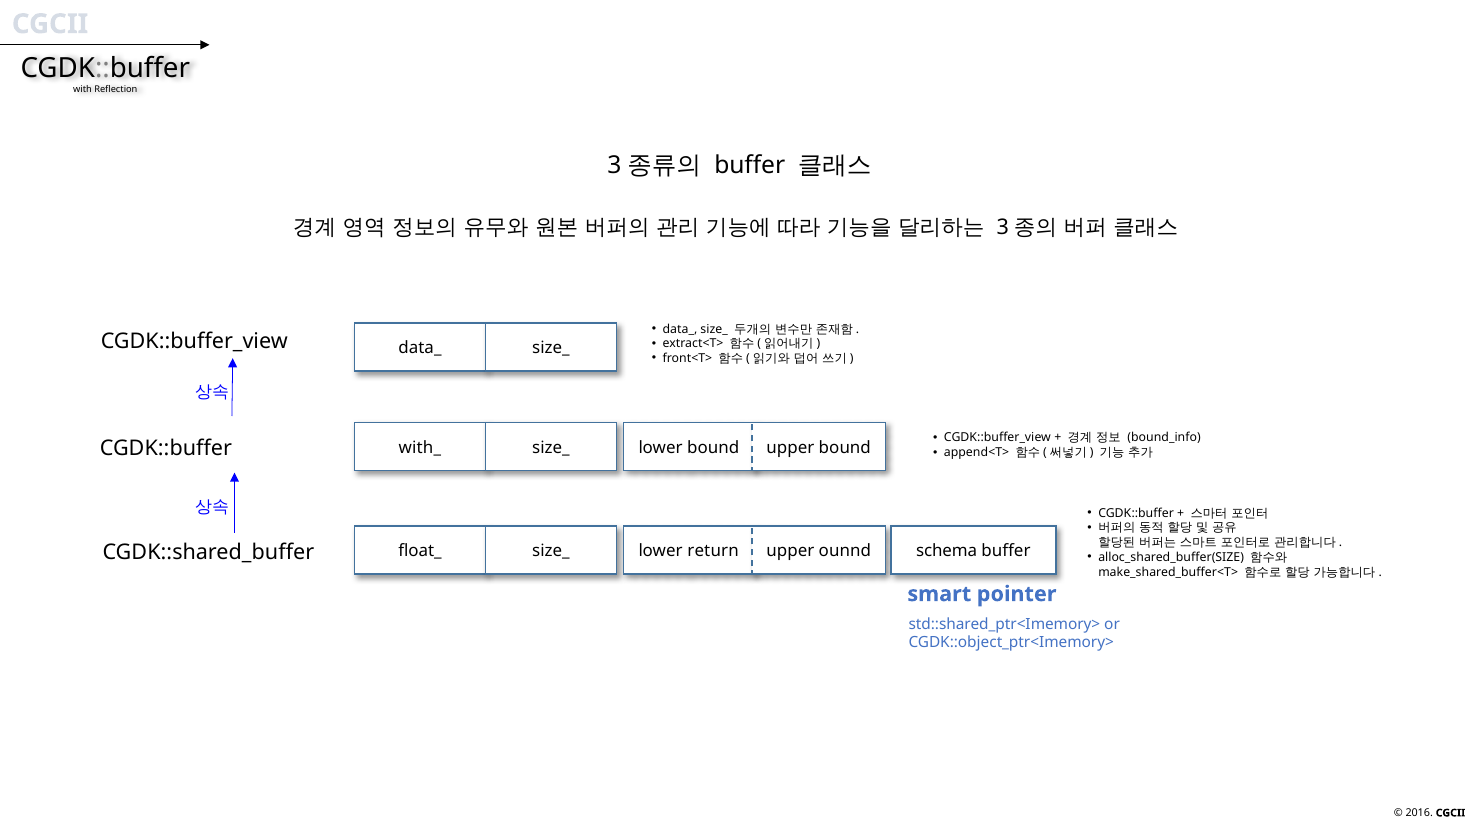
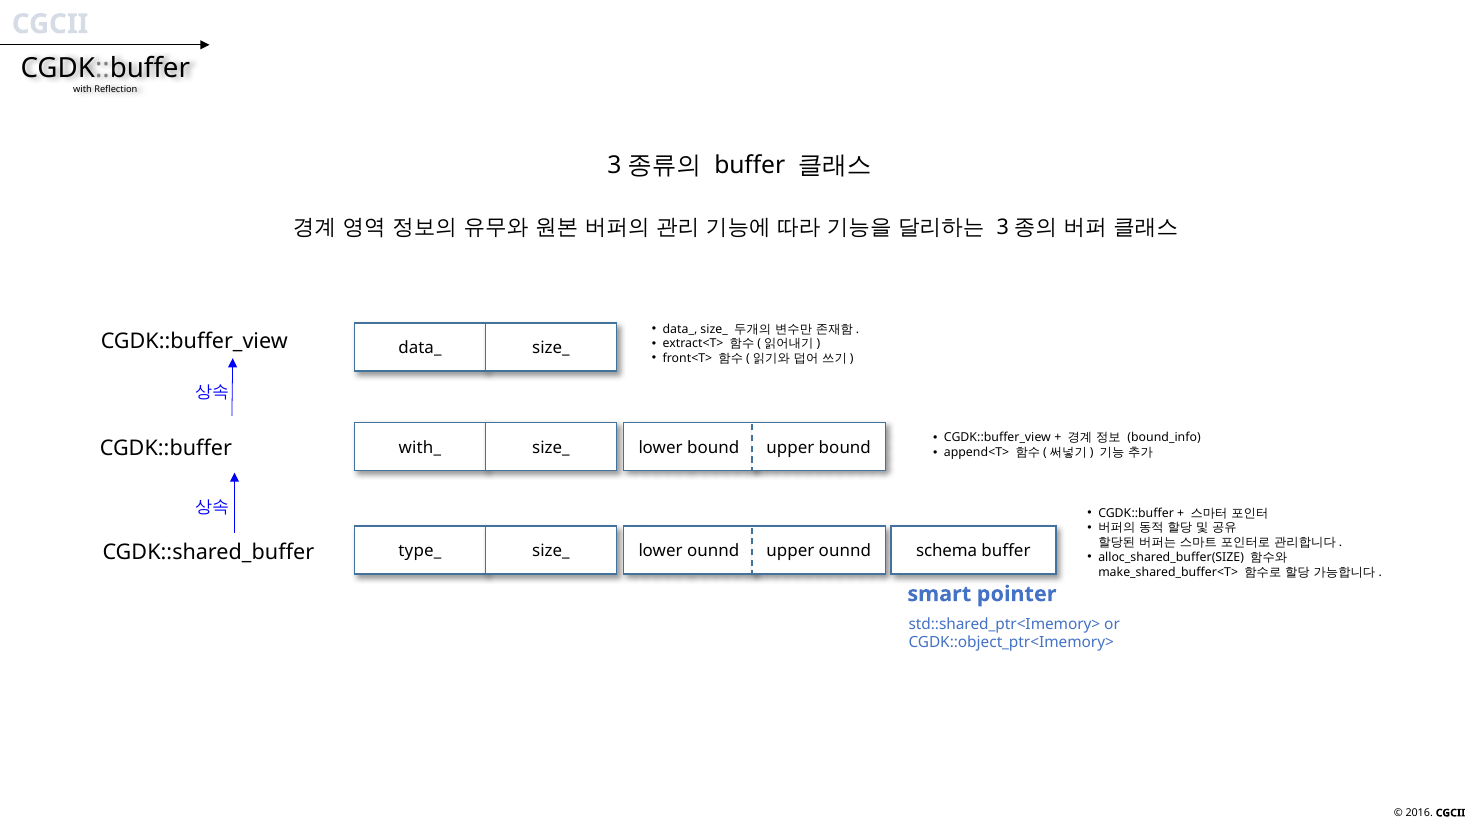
float_: float_ -> type_
lower return: return -> ounnd
